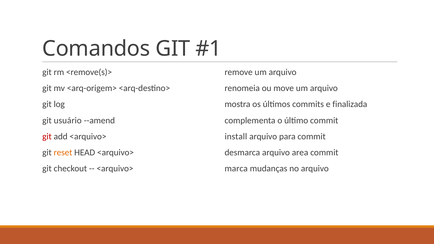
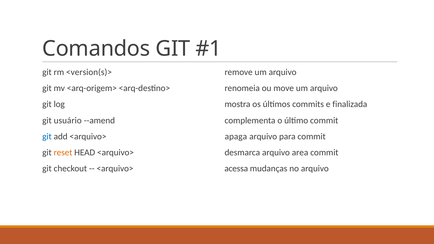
<remove(s)>: <remove(s)> -> <version(s)>
git at (47, 137) colour: red -> blue
install: install -> apaga
marca: marca -> acessa
